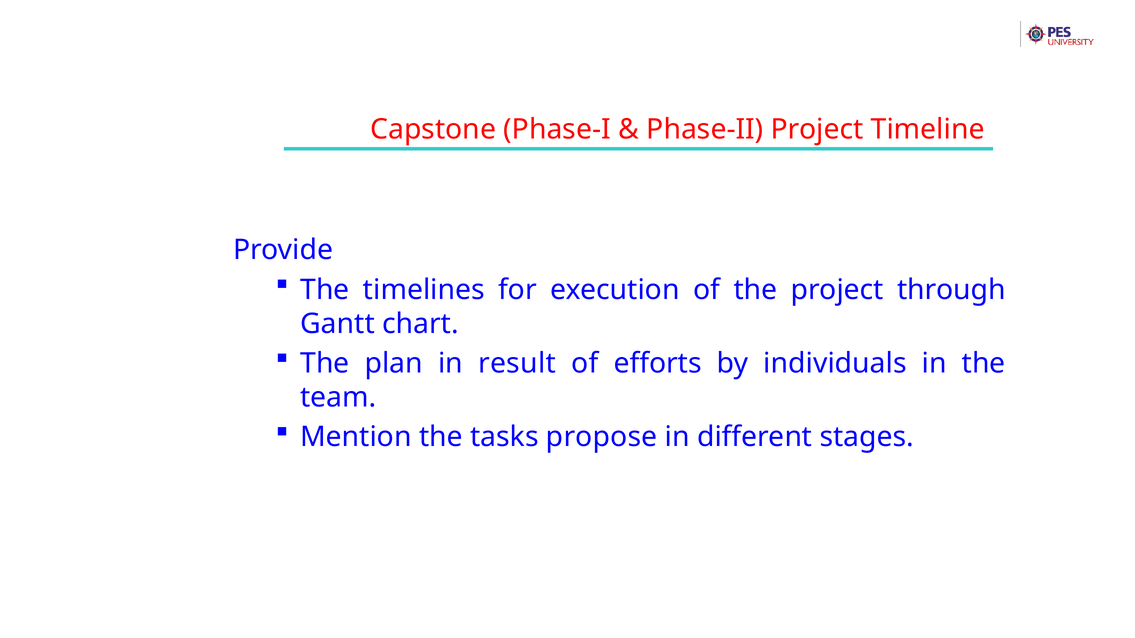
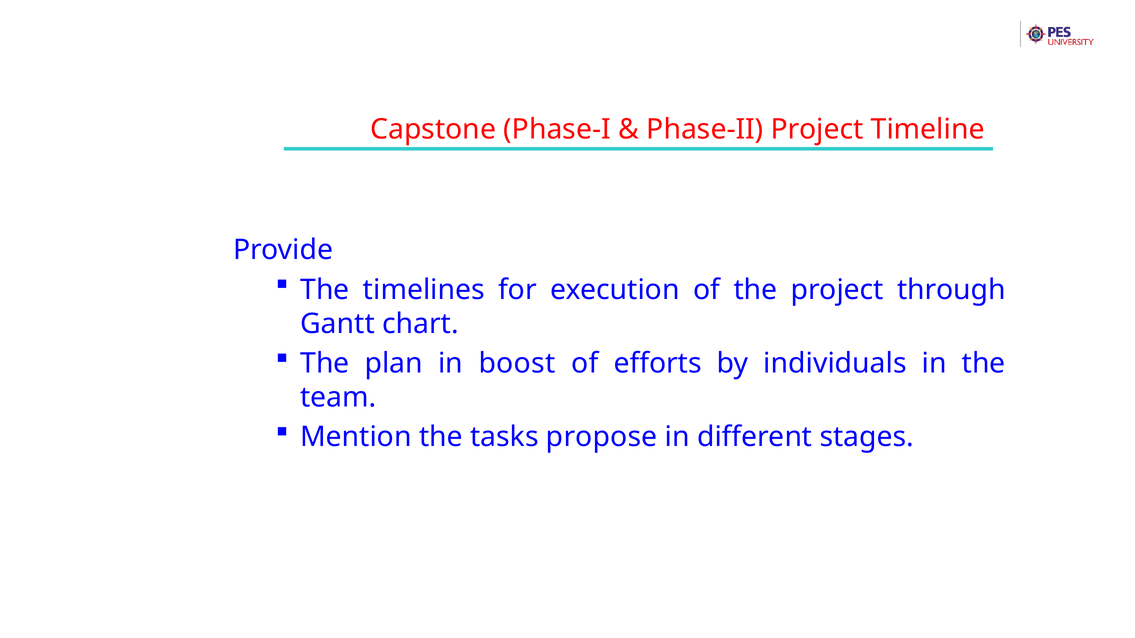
result: result -> boost
